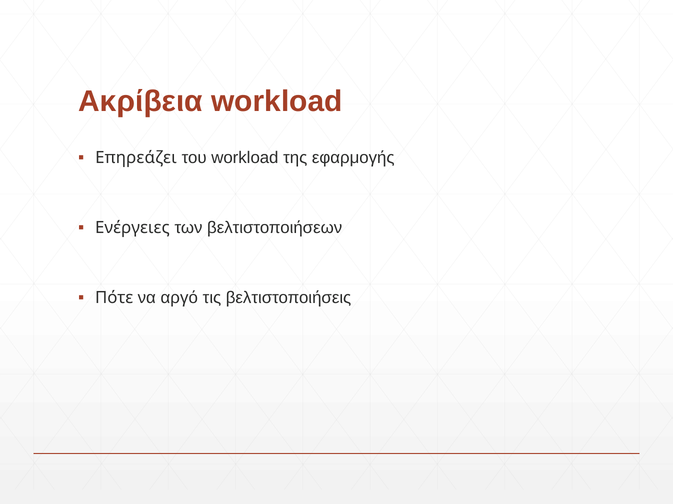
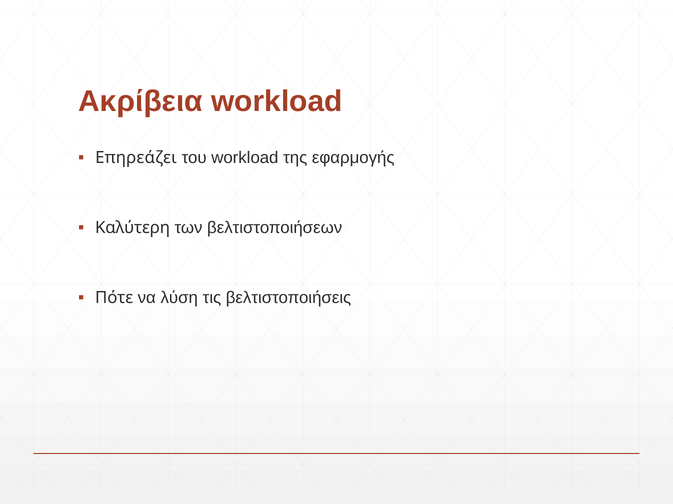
Ενέργειες: Ενέργειες -> Καλύτερη
αργό: αργό -> λύση
